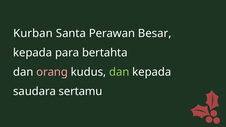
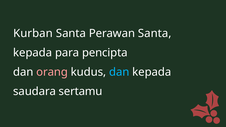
Perawan Besar: Besar -> Santa
bertahta: bertahta -> pencipta
dan at (119, 72) colour: light green -> light blue
